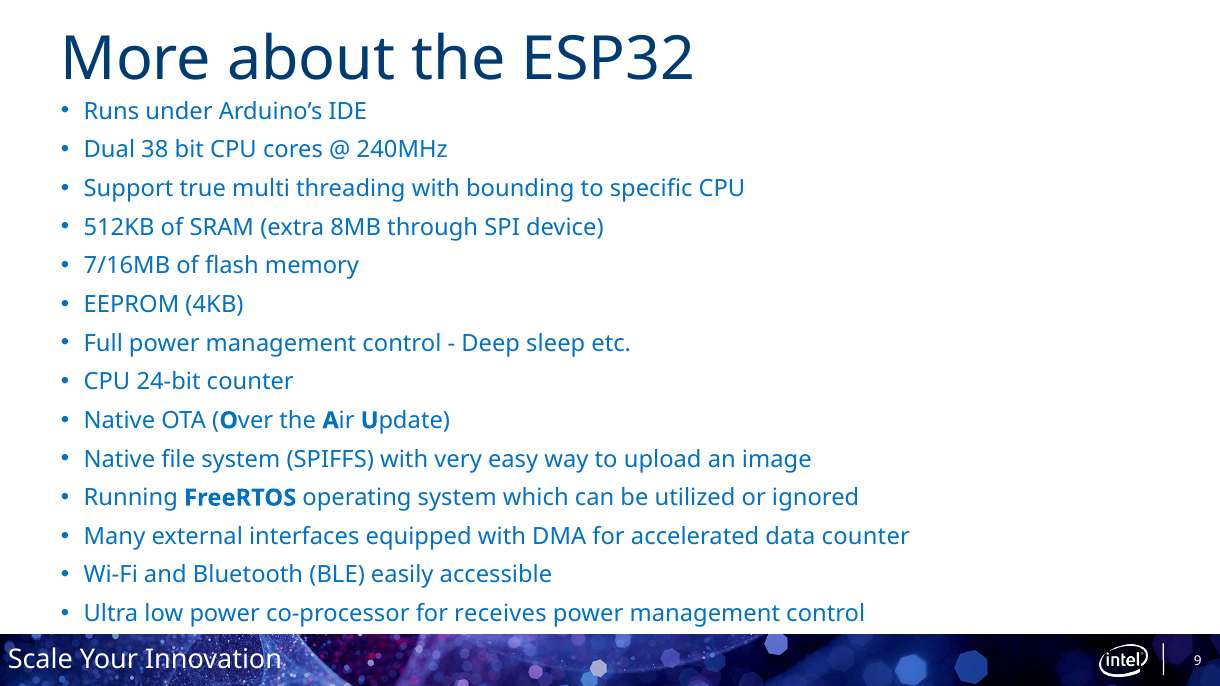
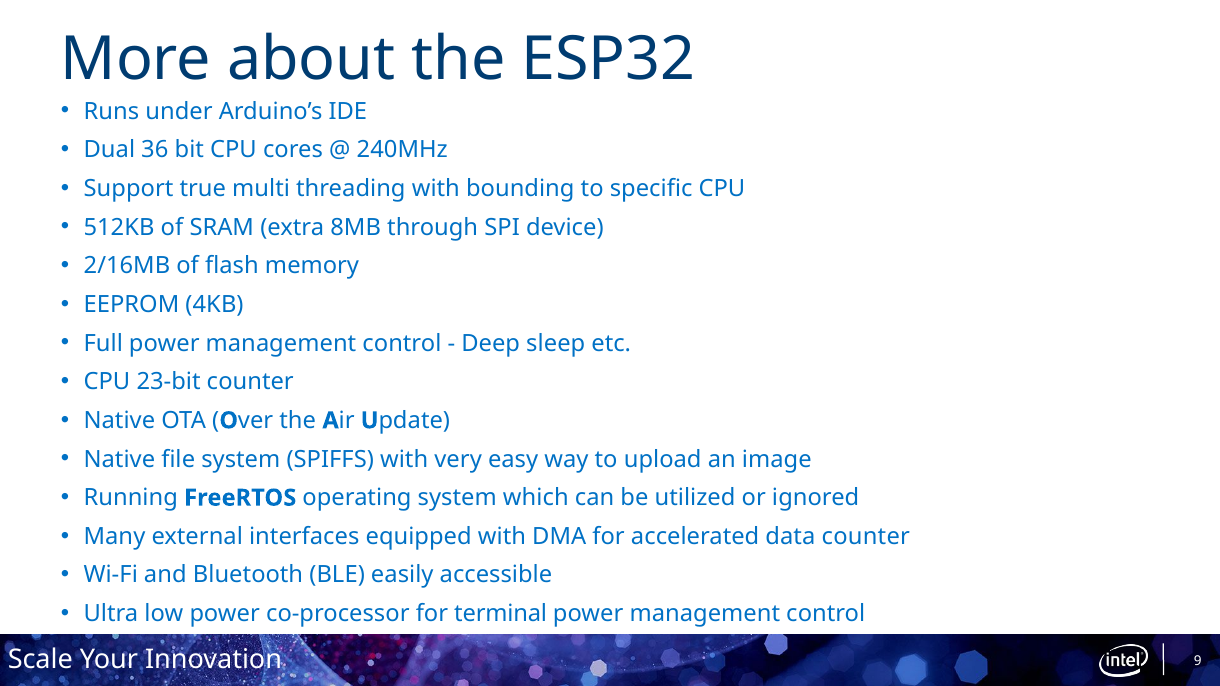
38: 38 -> 36
7/16MB: 7/16MB -> 2/16MB
24-bit: 24-bit -> 23-bit
receives: receives -> terminal
